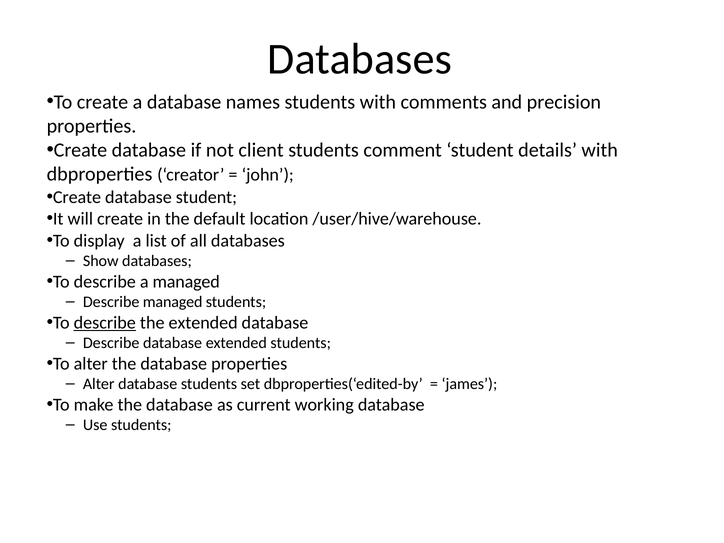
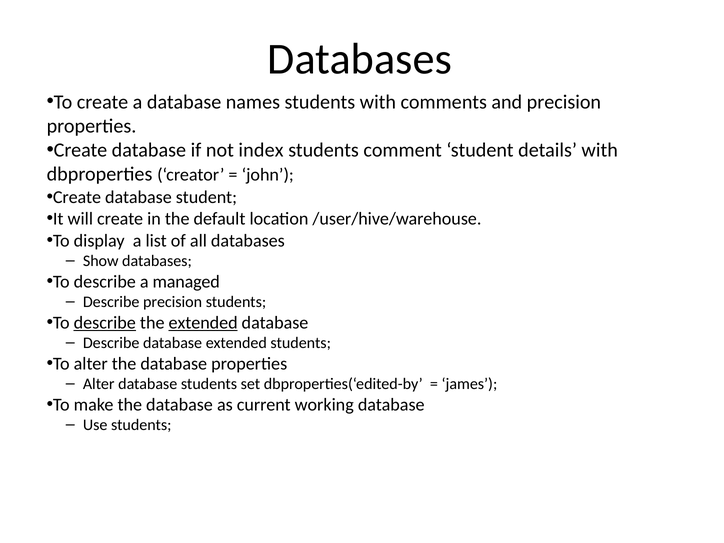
client: client -> index
Describe managed: managed -> precision
extended at (203, 323) underline: none -> present
